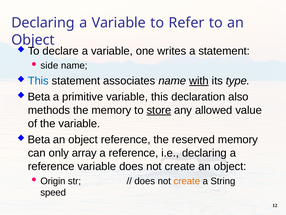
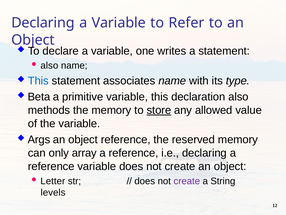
side at (49, 65): side -> also
with underline: present -> none
Beta at (39, 139): Beta -> Args
Origin: Origin -> Letter
create at (187, 181) colour: orange -> purple
speed: speed -> levels
